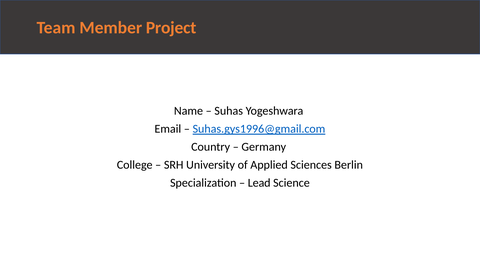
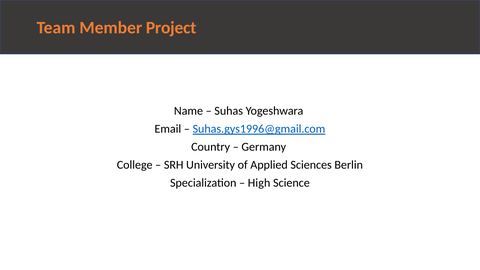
Lead: Lead -> High
